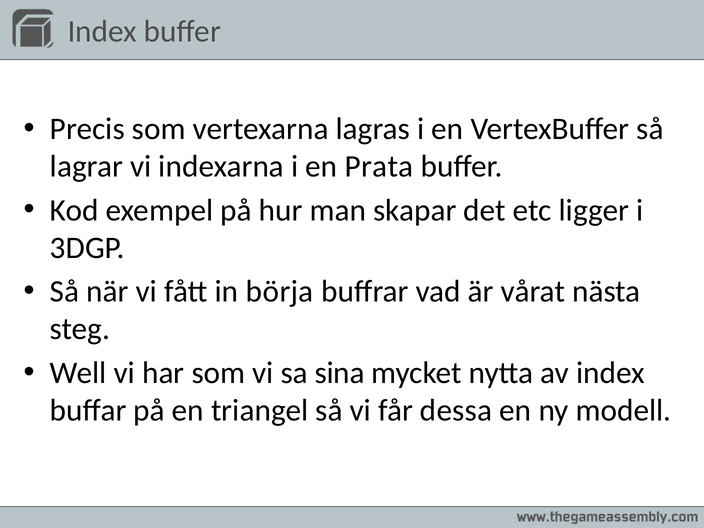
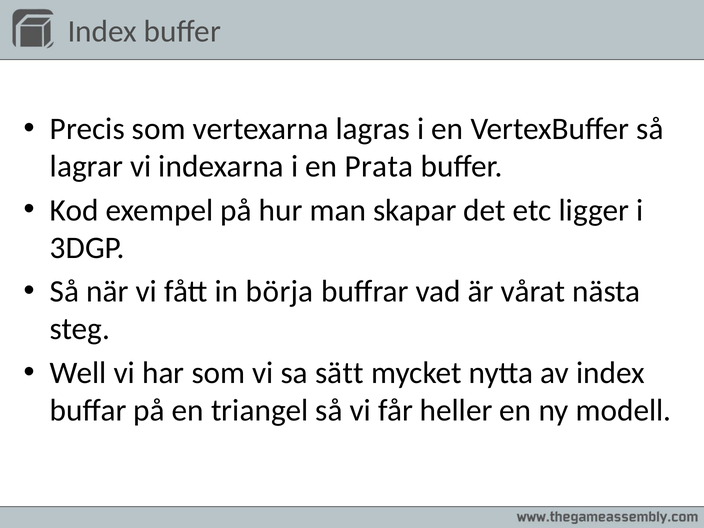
sina: sina -> sätt
dessa: dessa -> heller
